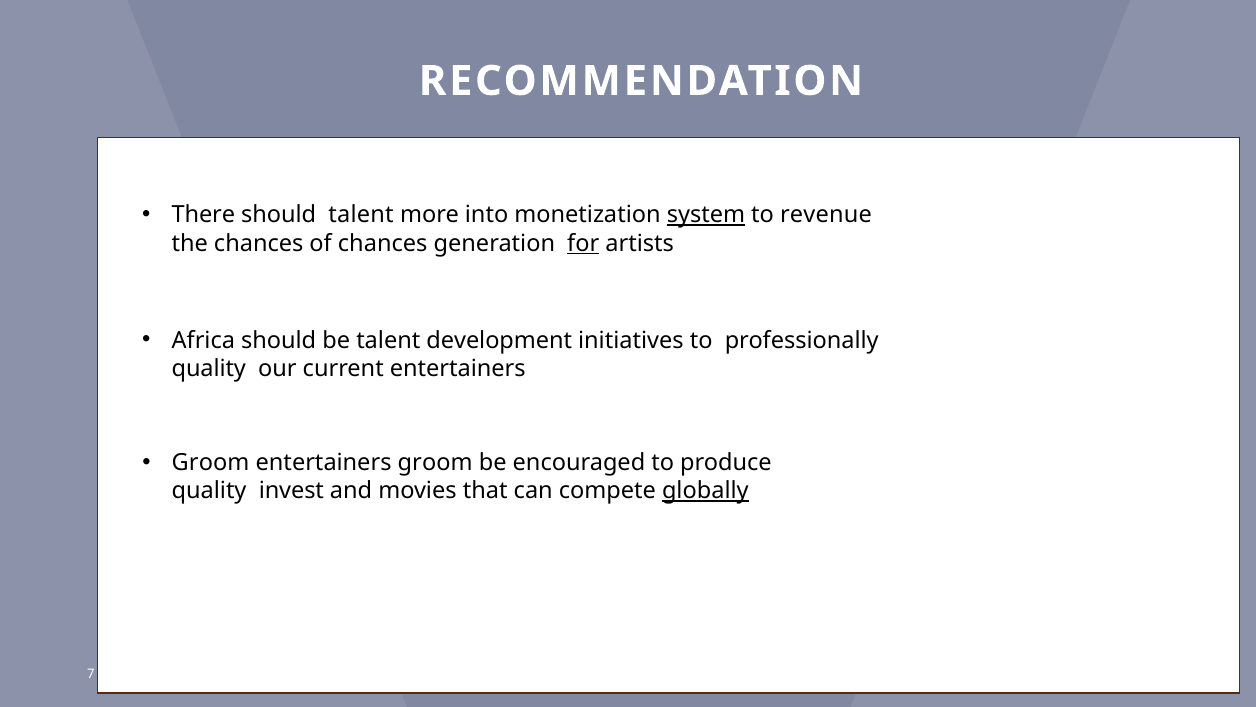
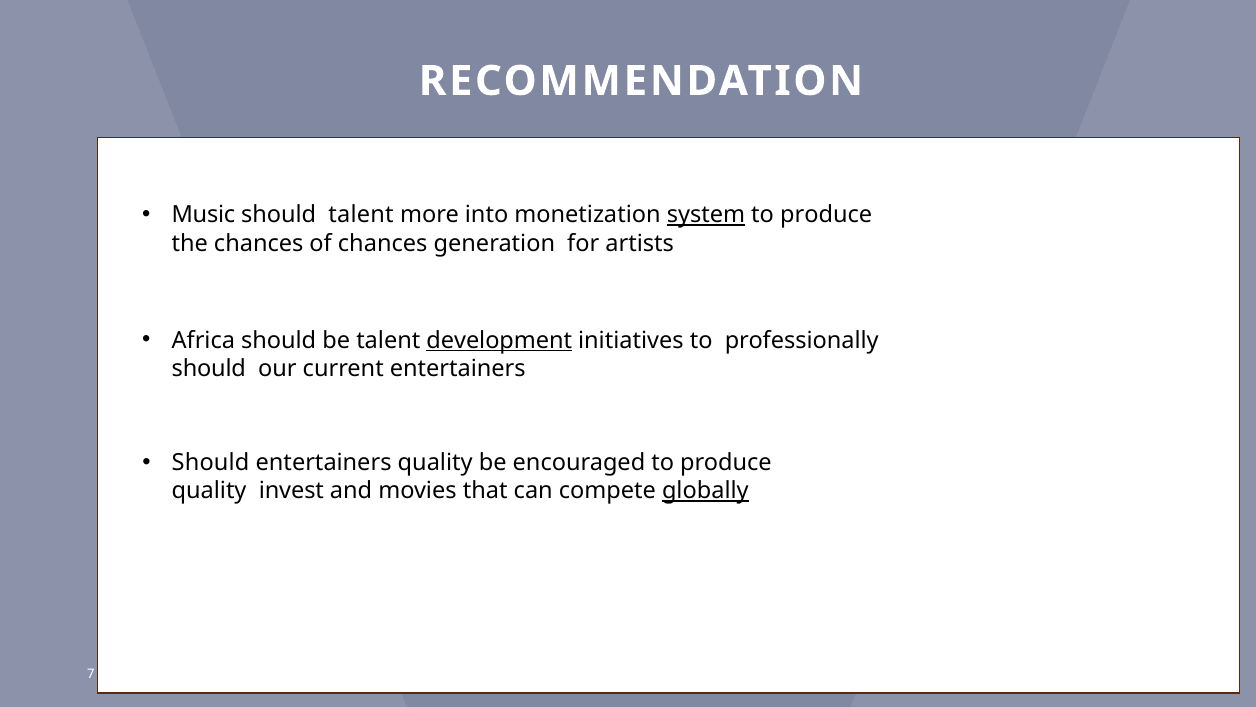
There: There -> Music
revenue at (826, 215): revenue -> produce
for underline: present -> none
development underline: none -> present
quality at (209, 368): quality -> should
Groom at (211, 462): Groom -> Should
entertainers groom: groom -> quality
